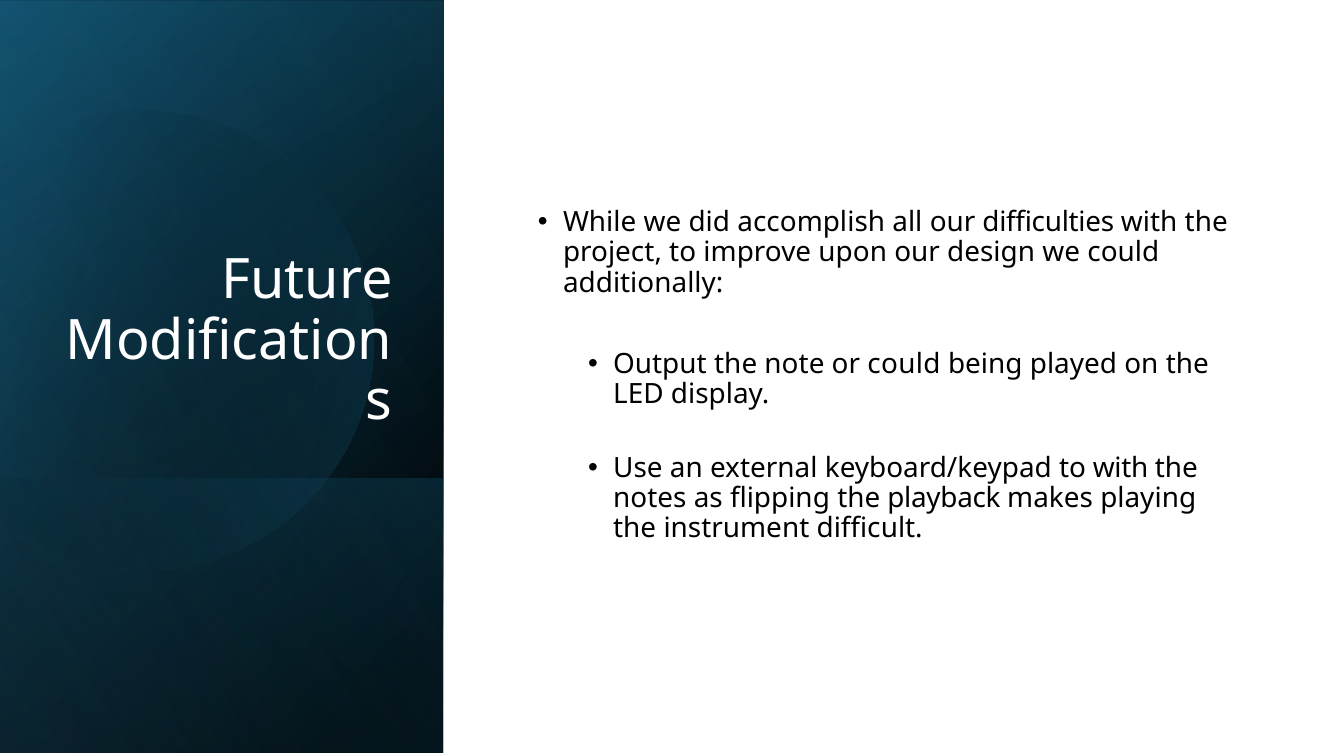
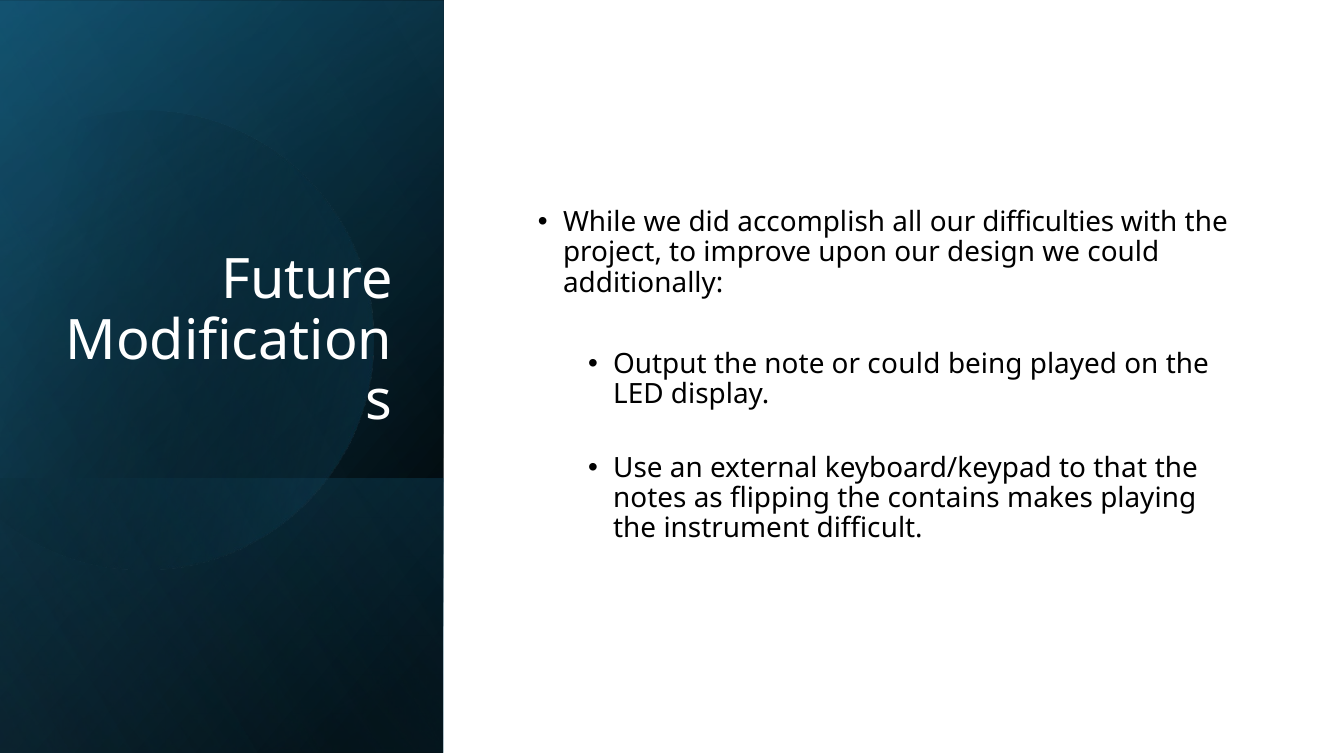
to with: with -> that
playback: playback -> contains
